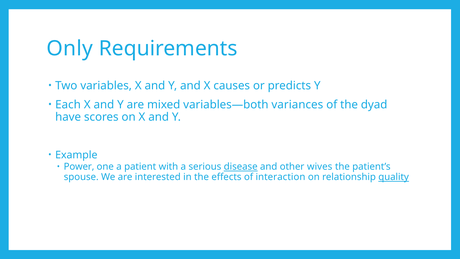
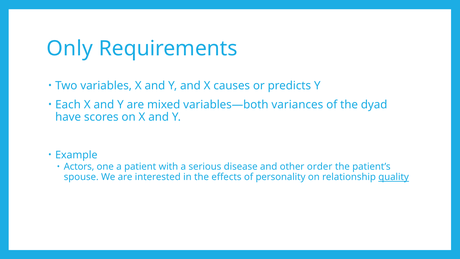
Power: Power -> Actors
disease underline: present -> none
wives: wives -> order
interaction: interaction -> personality
